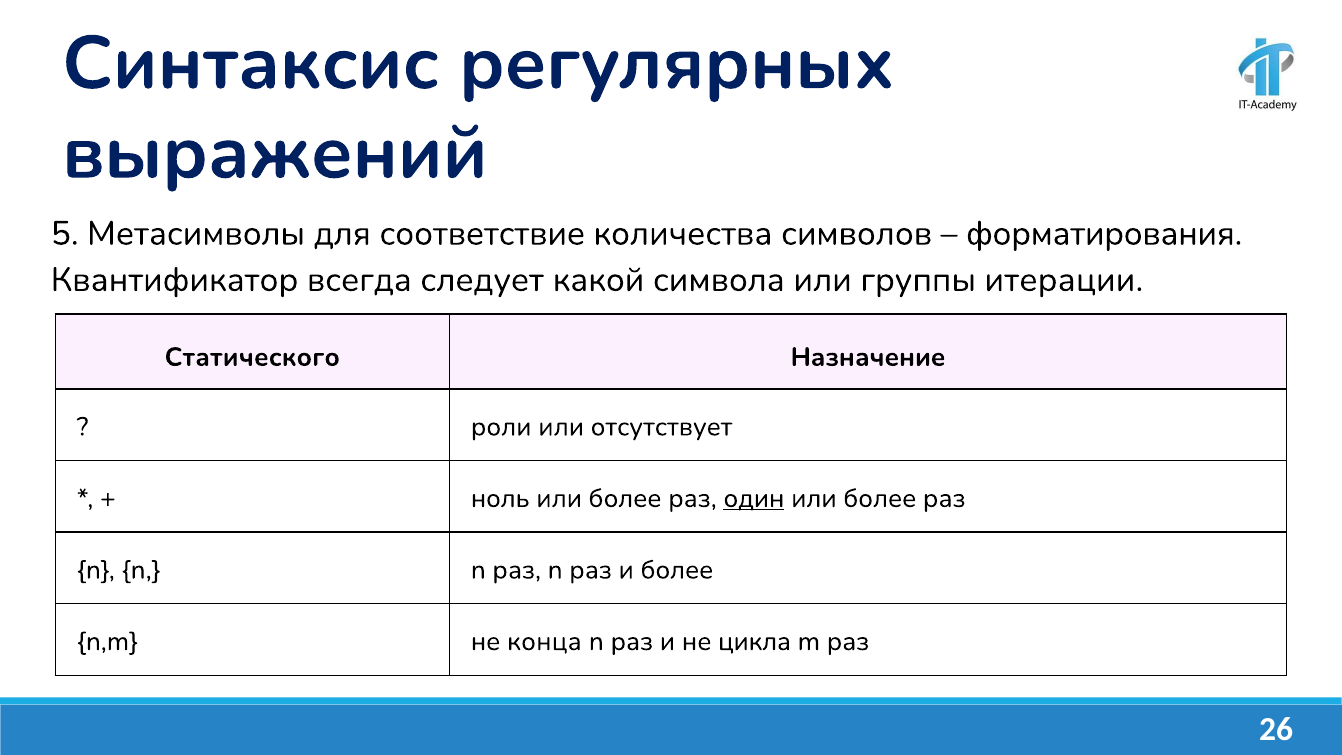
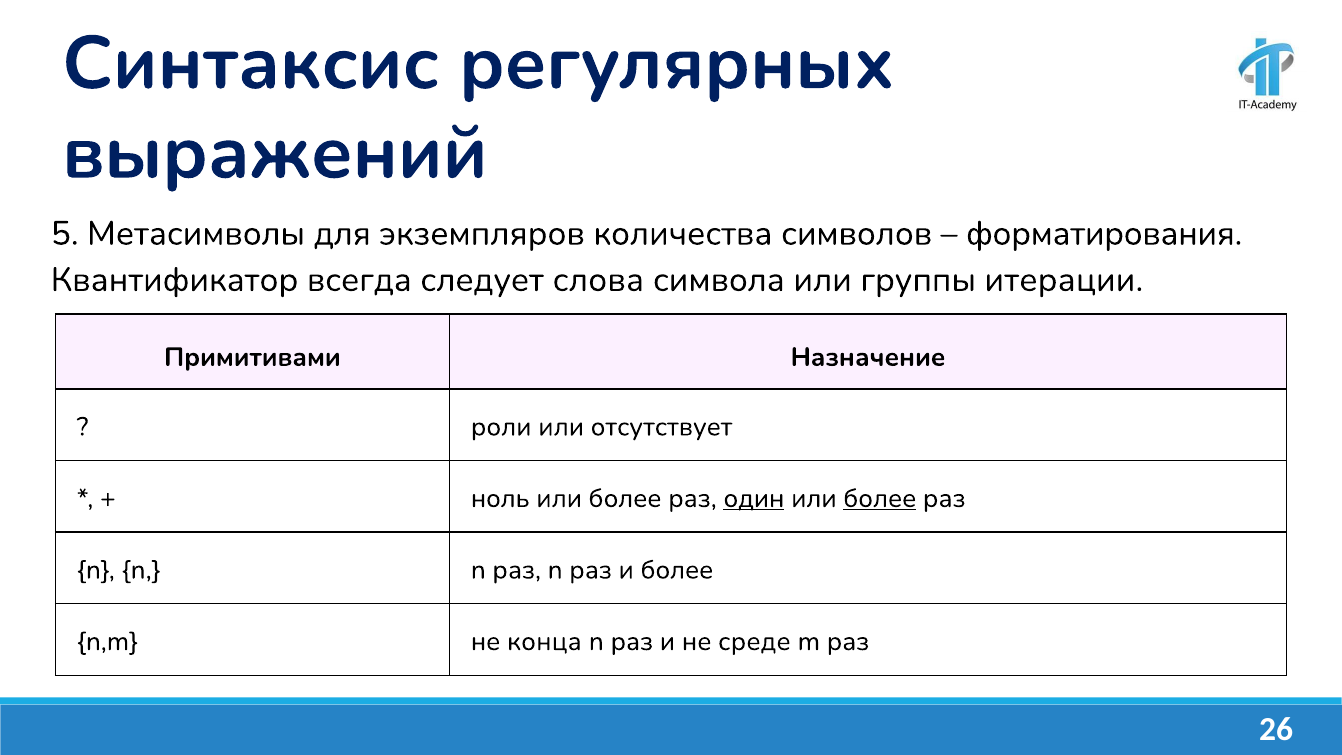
соответствие: соответствие -> экземпляров
какой: какой -> слова
Статического: Статического -> Примитивами
более at (880, 498) underline: none -> present
цикла: цикла -> среде
